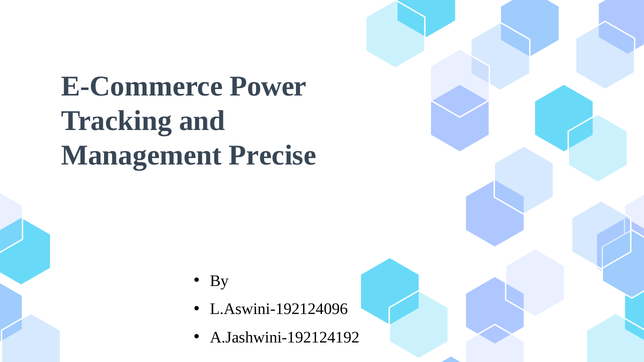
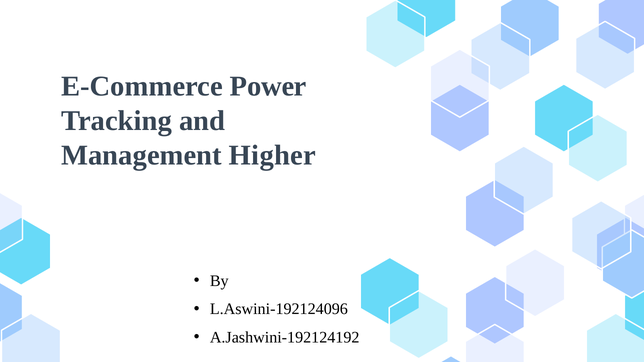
Precise: Precise -> Higher
